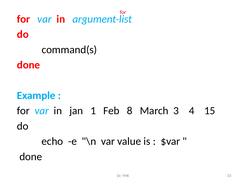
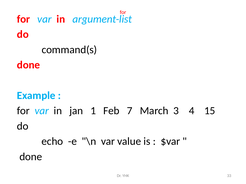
8: 8 -> 7
